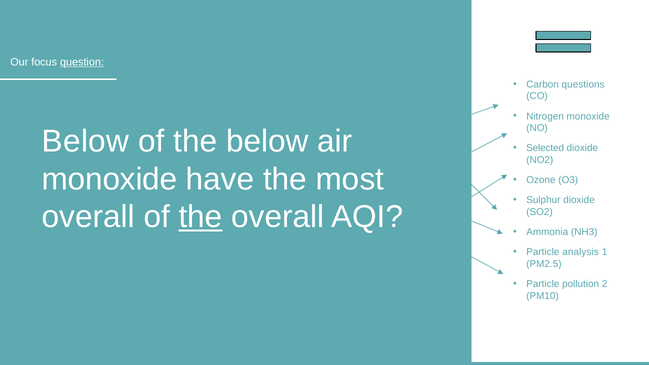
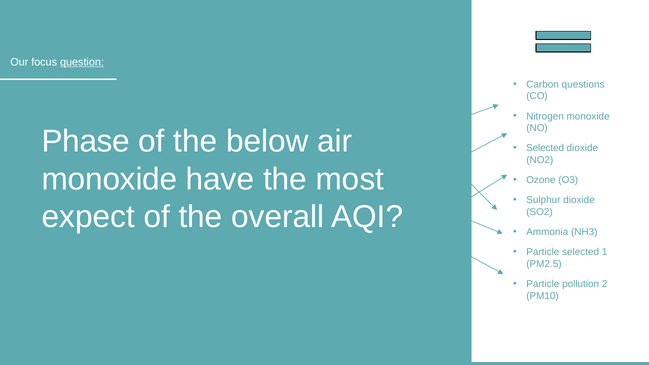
Below at (86, 141): Below -> Phase
overall at (88, 217): overall -> expect
the at (201, 217) underline: present -> none
Particle analysis: analysis -> selected
